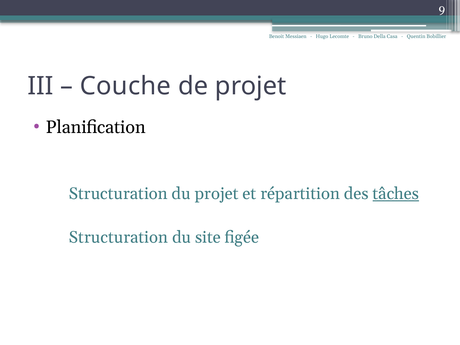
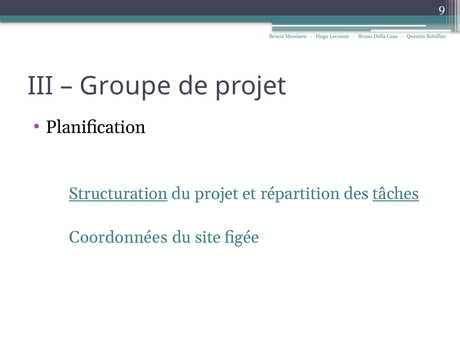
Couche: Couche -> Groupe
Structuration at (118, 194) underline: none -> present
Structuration at (118, 237): Structuration -> Coordonnées
